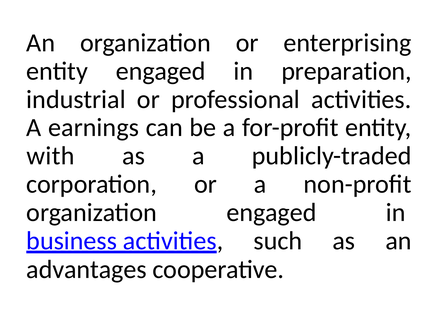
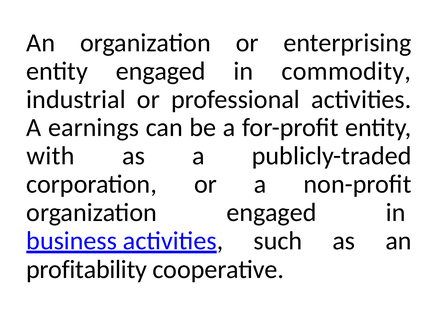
preparation: preparation -> commodity
advantages: advantages -> profitability
